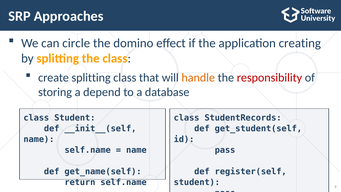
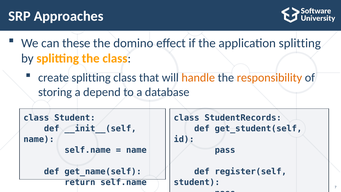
circle: circle -> these
application creating: creating -> splitting
responsibility colour: red -> orange
